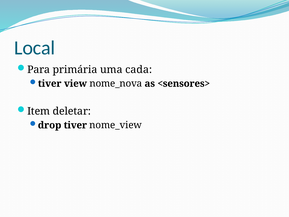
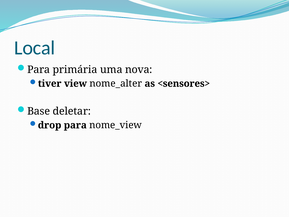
cada: cada -> nova
nome_nova: nome_nova -> nome_alter
Item: Item -> Base
drop tiver: tiver -> para
